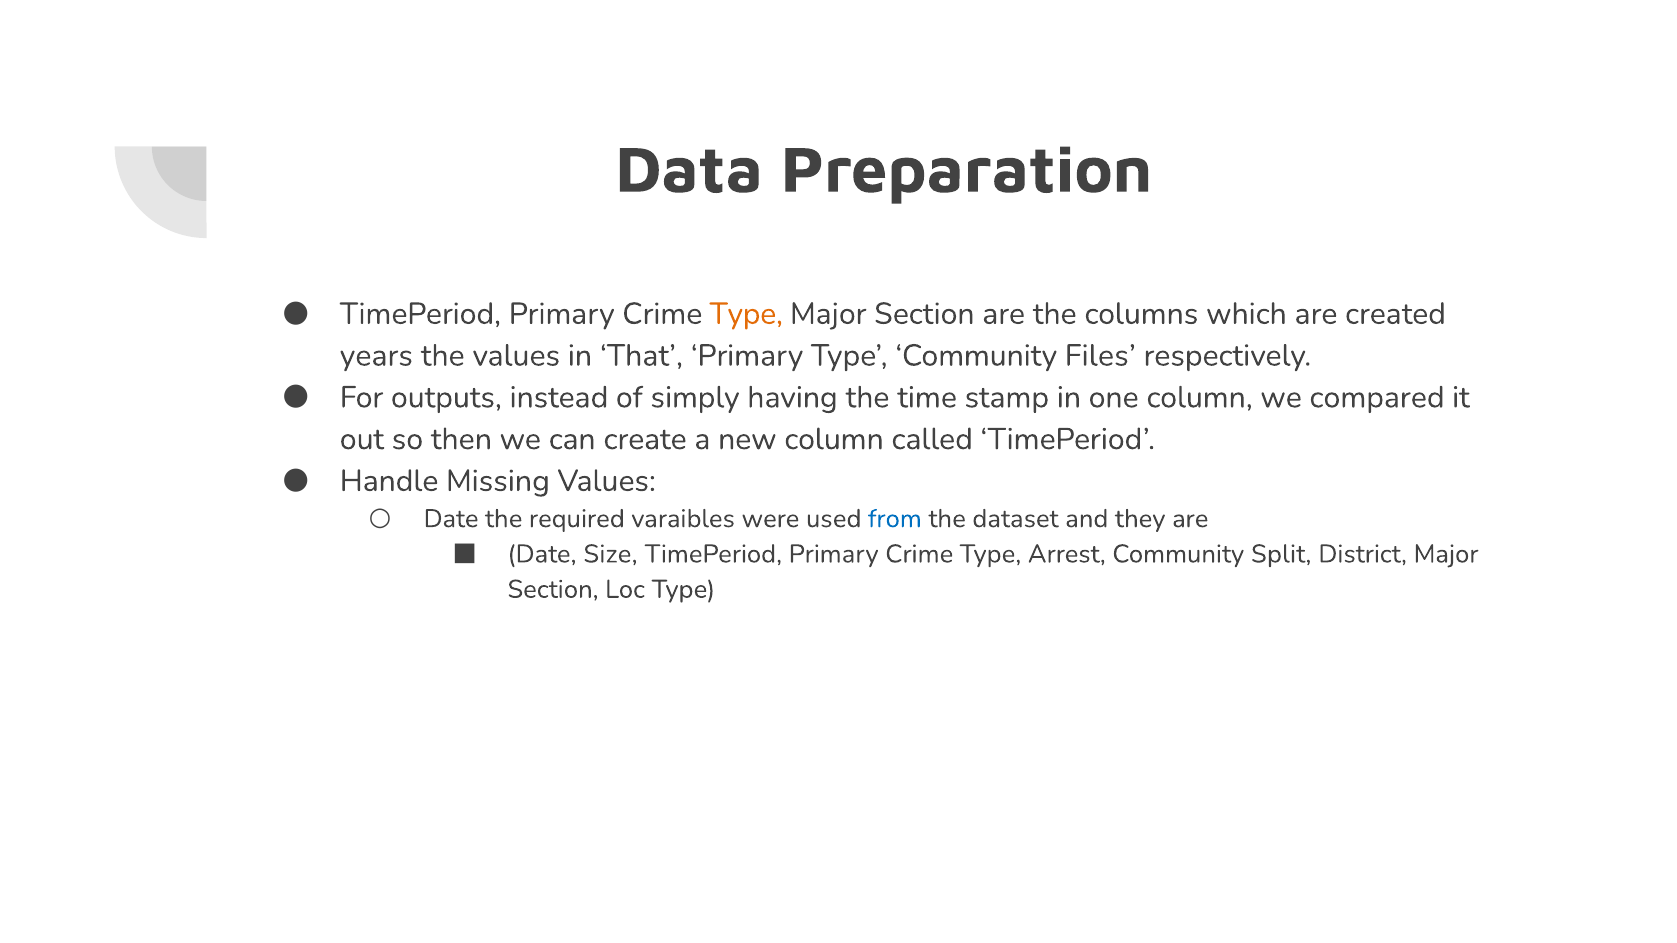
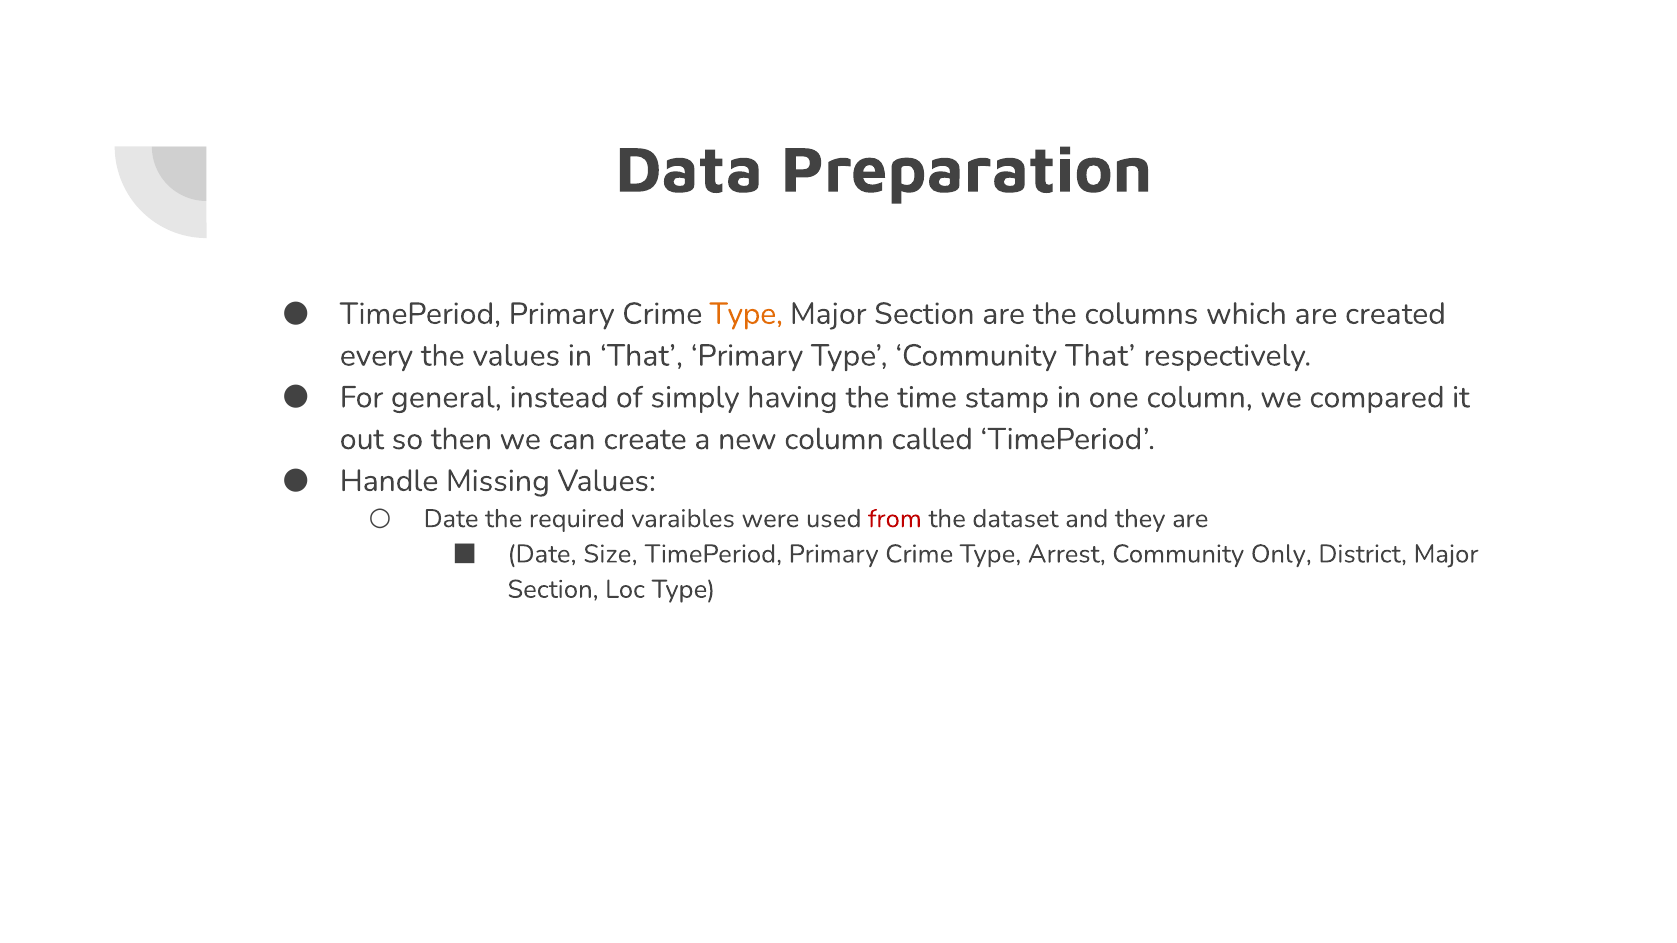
years: years -> every
Community Files: Files -> That
outputs: outputs -> general
from colour: blue -> red
Split: Split -> Only
